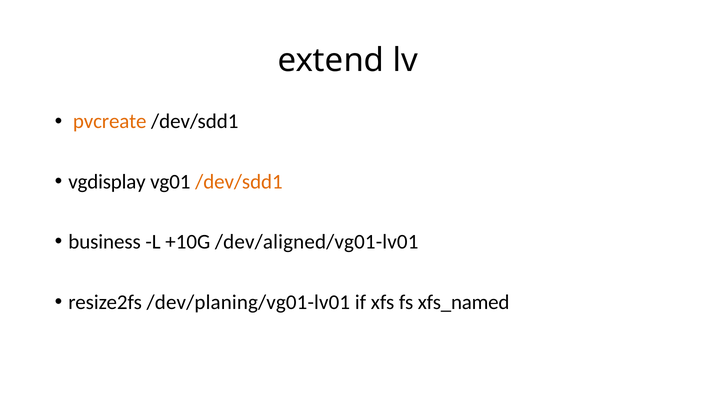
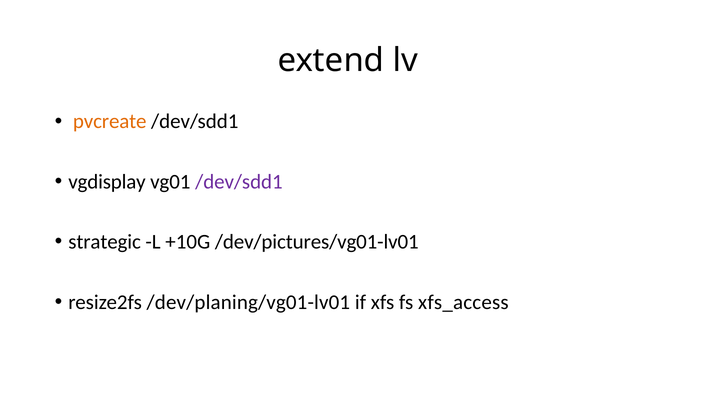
/dev/sdd1 at (239, 182) colour: orange -> purple
business: business -> strategic
/dev/aligned/vg01-lv01: /dev/aligned/vg01-lv01 -> /dev/pictures/vg01-lv01
xfs_named: xfs_named -> xfs_access
